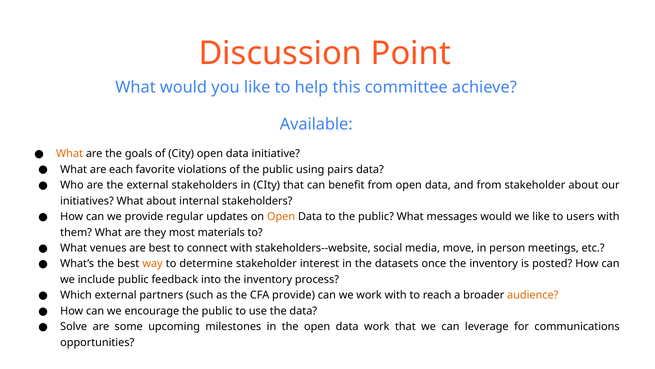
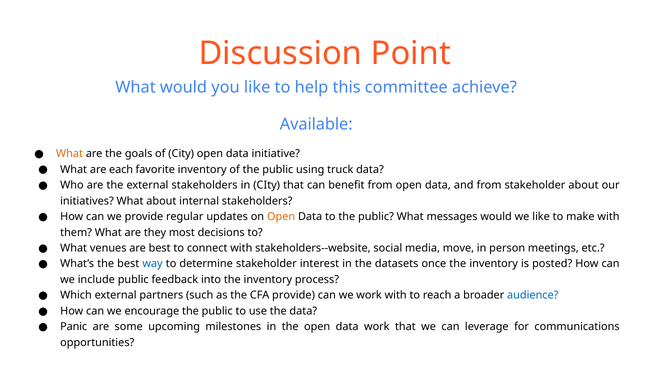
favorite violations: violations -> inventory
pairs: pairs -> truck
users: users -> make
materials: materials -> decisions
way colour: orange -> blue
audience colour: orange -> blue
Solve: Solve -> Panic
